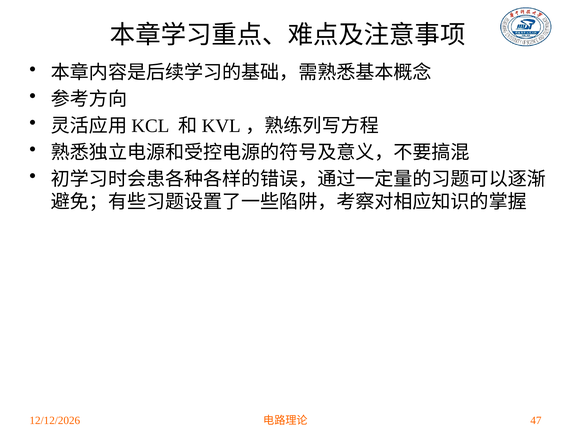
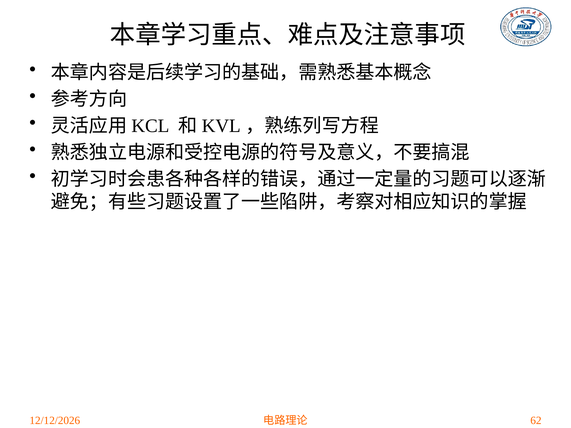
47: 47 -> 62
